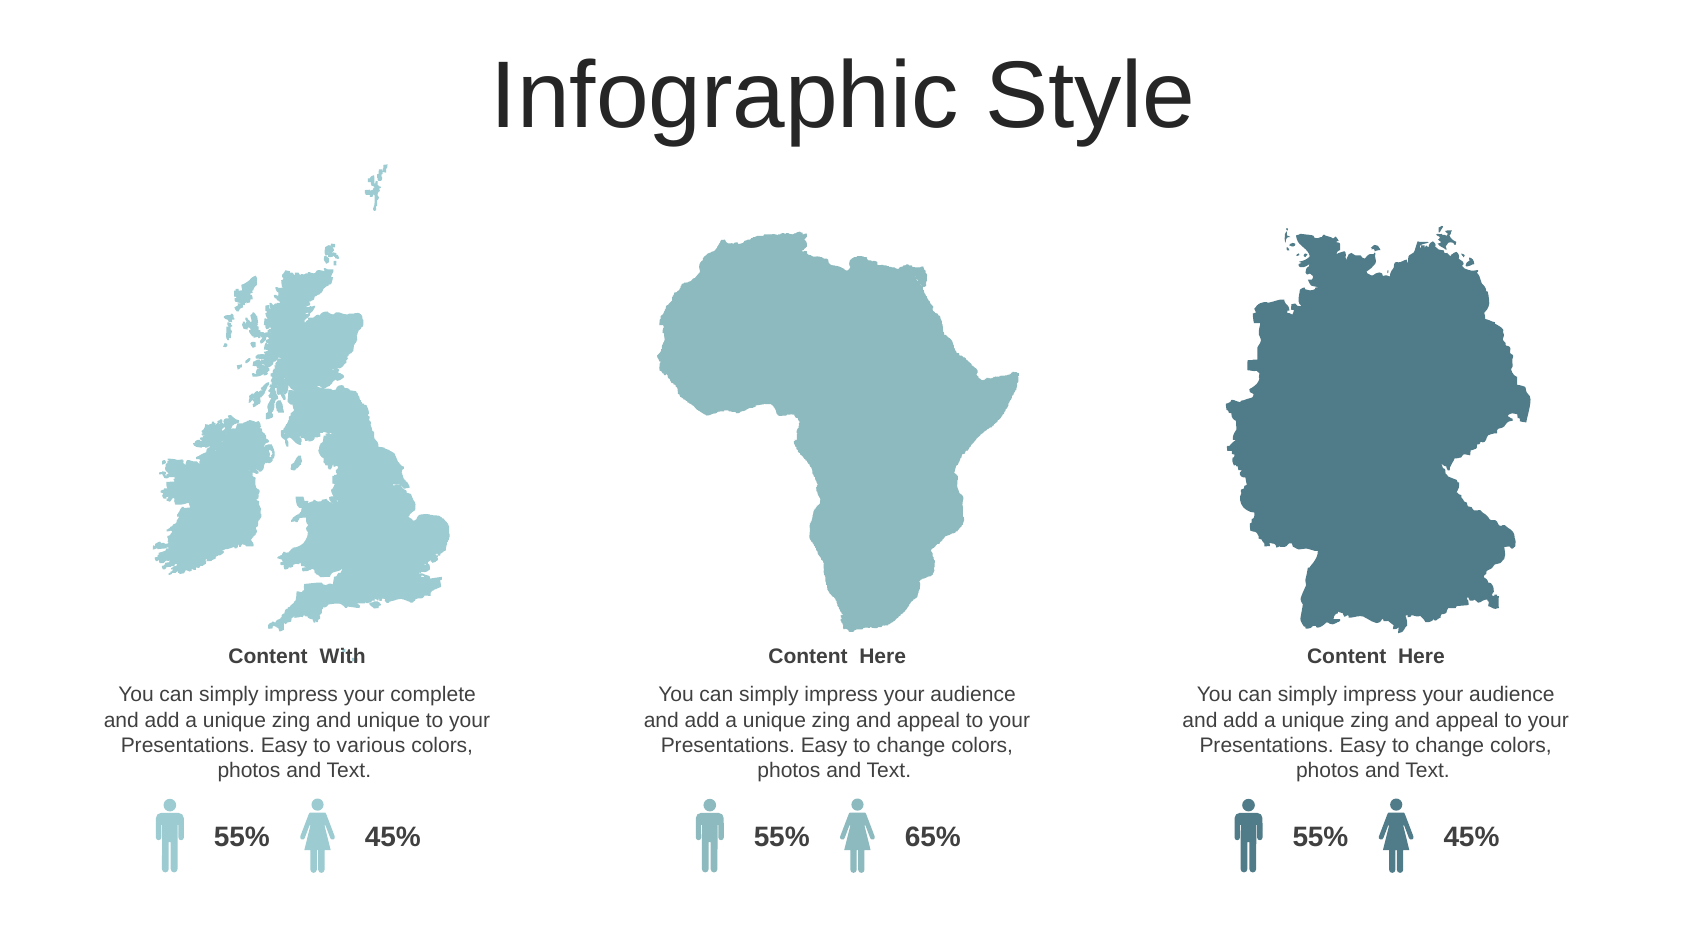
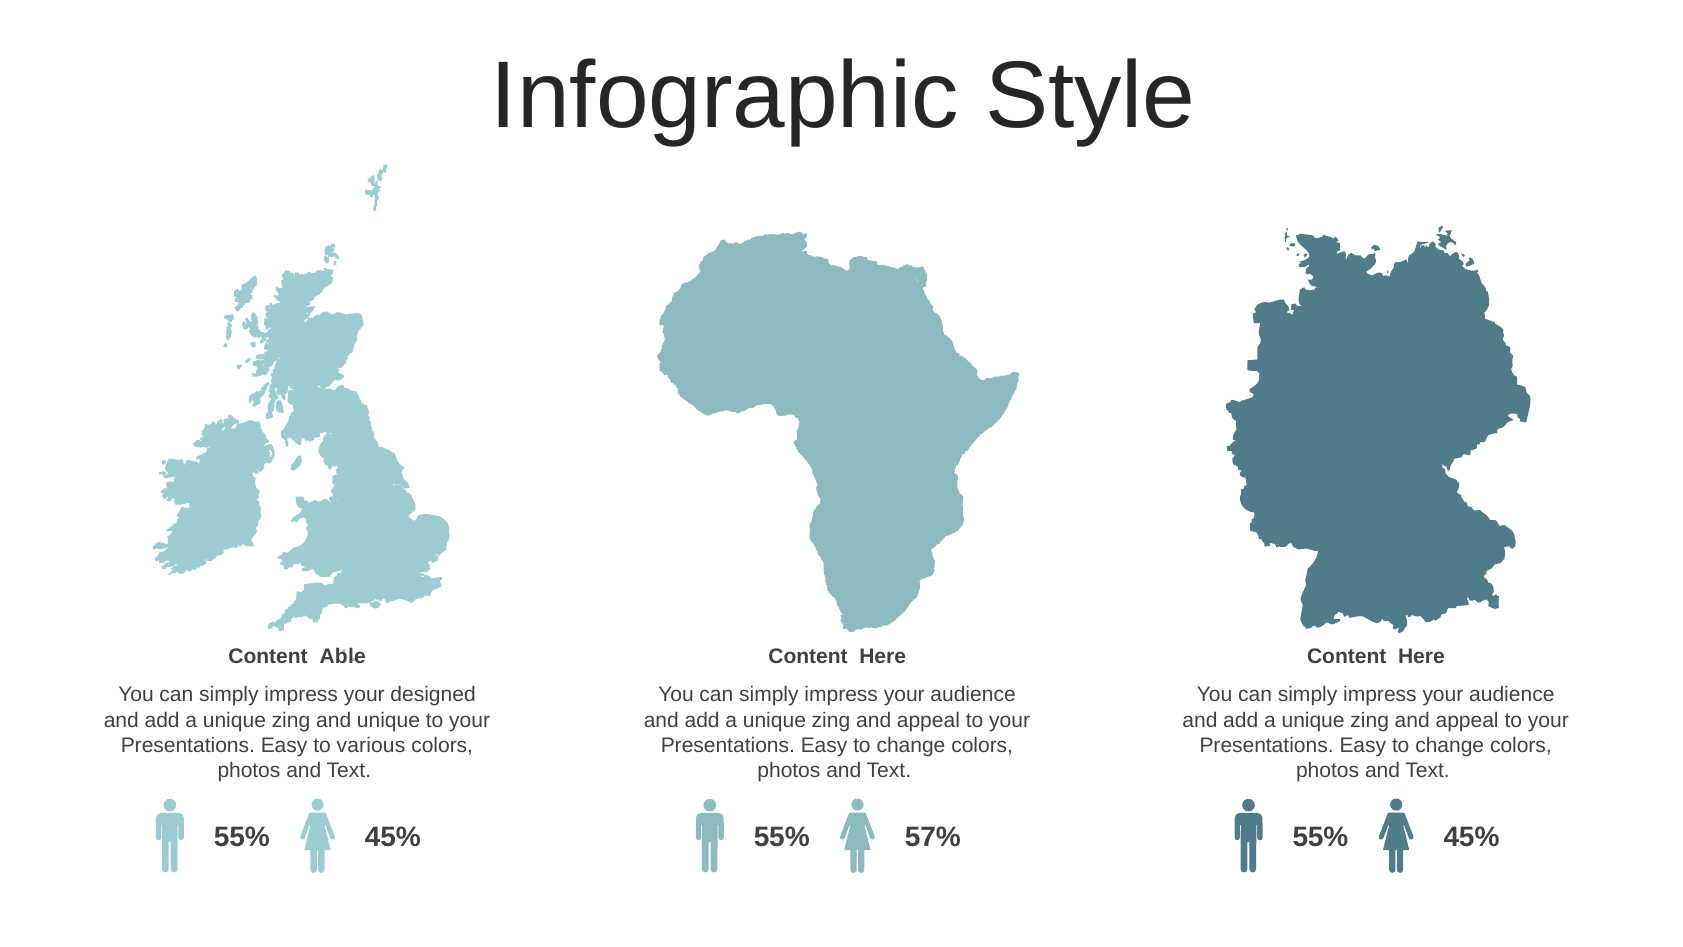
With: With -> Able
complete: complete -> designed
65%: 65% -> 57%
